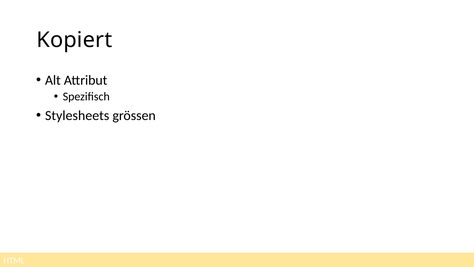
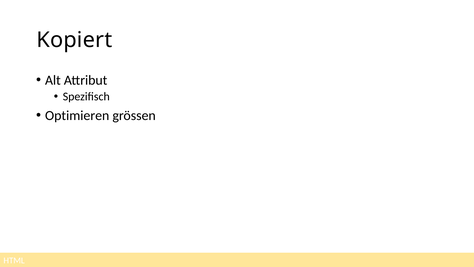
Stylesheets: Stylesheets -> Optimieren
